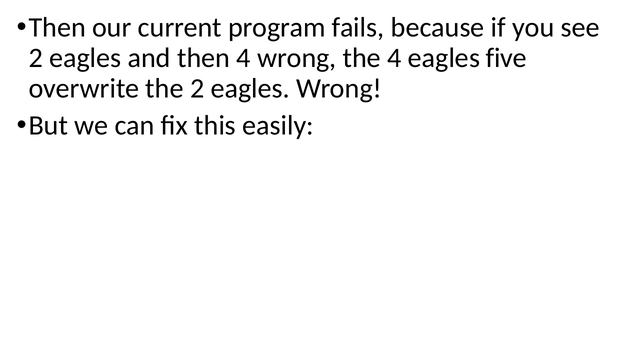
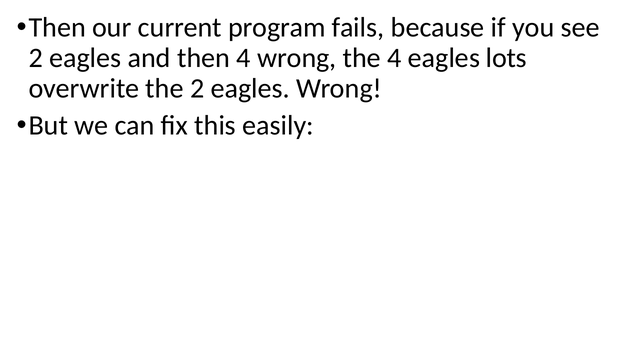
five: five -> lots
